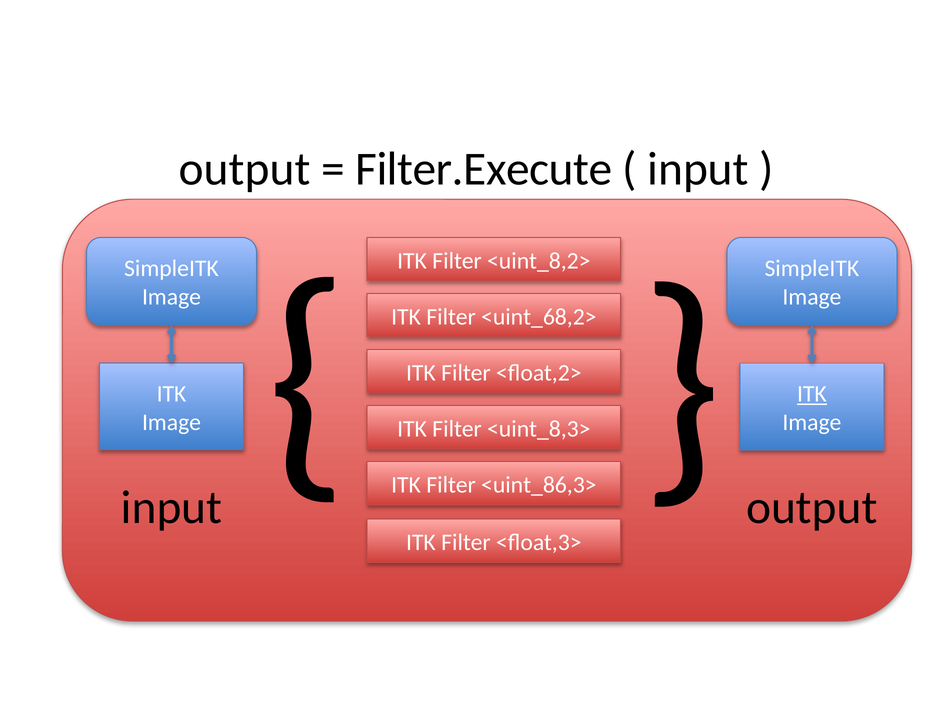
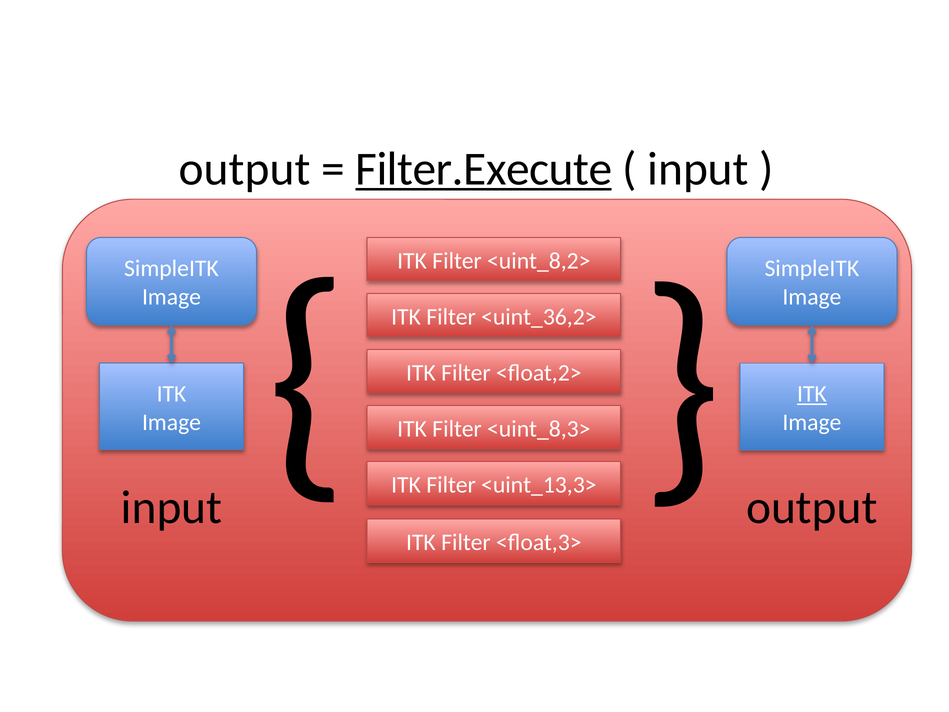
Filter.Execute underline: none -> present
<uint_68,2>: <uint_68,2> -> <uint_36,2>
<uint_86,3>: <uint_86,3> -> <uint_13,3>
